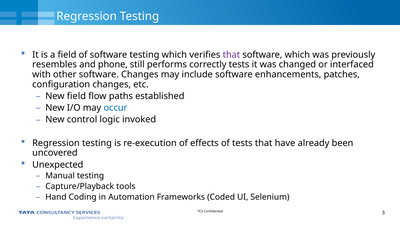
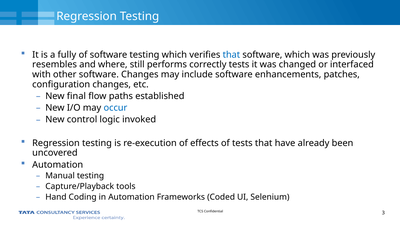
a field: field -> fully
that at (231, 55) colour: purple -> blue
phone: phone -> where
New field: field -> final
Unexpected at (58, 165): Unexpected -> Automation
